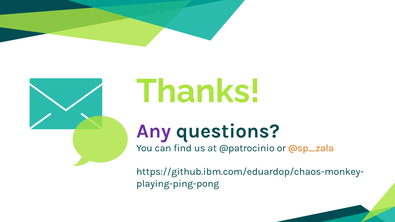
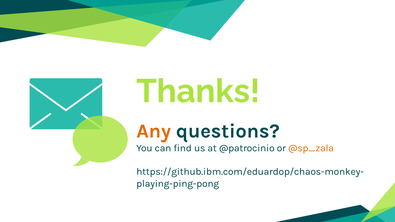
Any colour: purple -> orange
